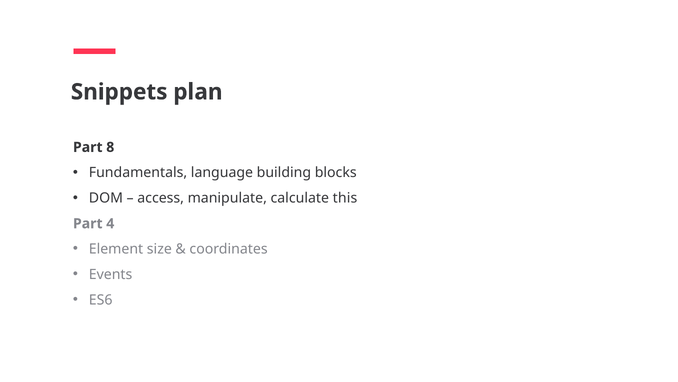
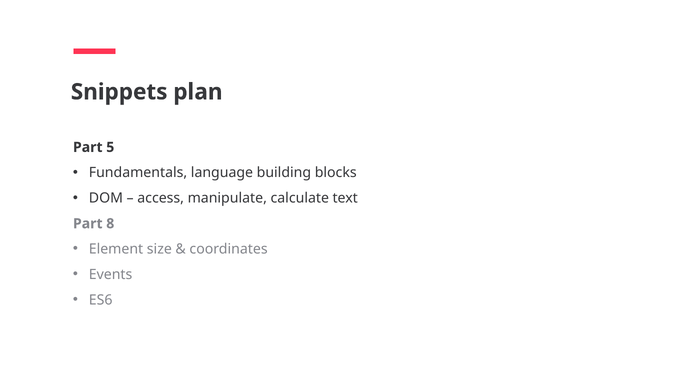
8: 8 -> 5
this: this -> text
4: 4 -> 8
